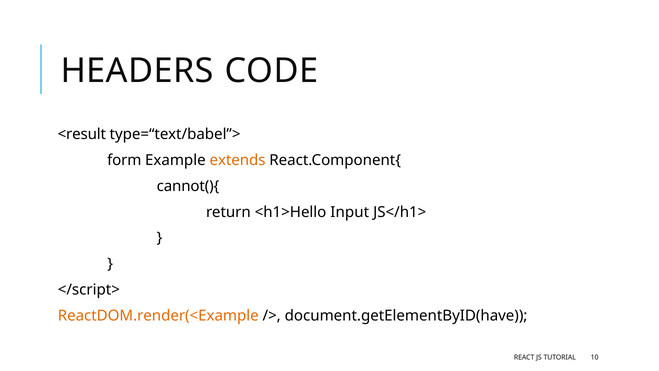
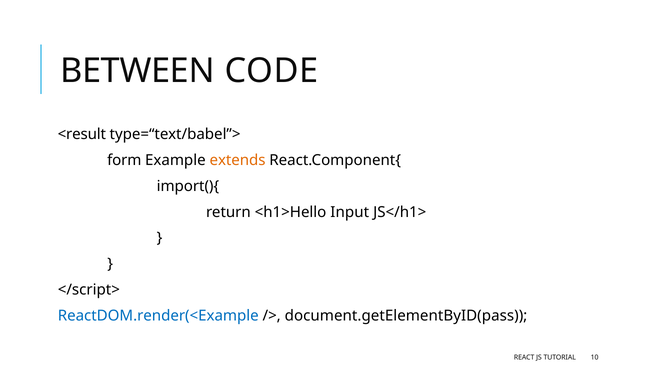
HEADERS: HEADERS -> BETWEEN
cannot(){: cannot(){ -> import(){
ReactDOM.render(<Example colour: orange -> blue
document.getElementByID(have: document.getElementByID(have -> document.getElementByID(pass
